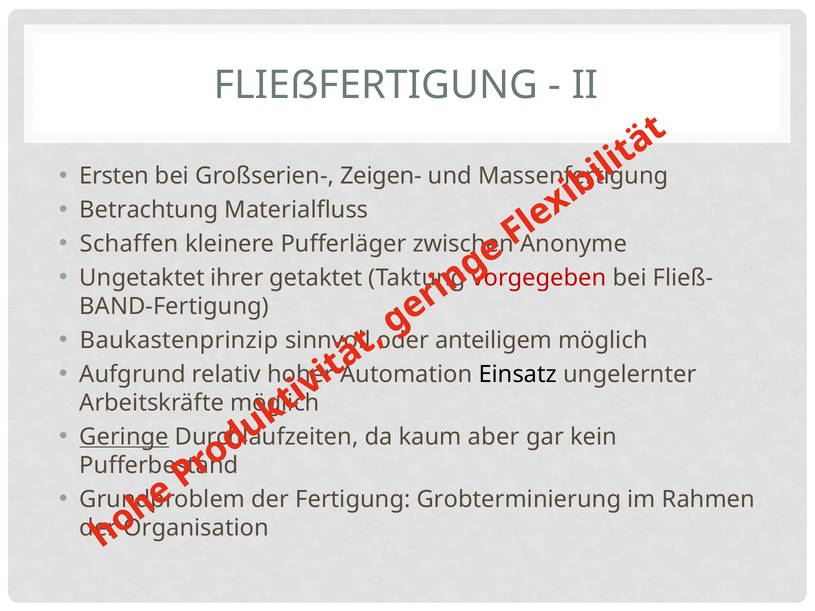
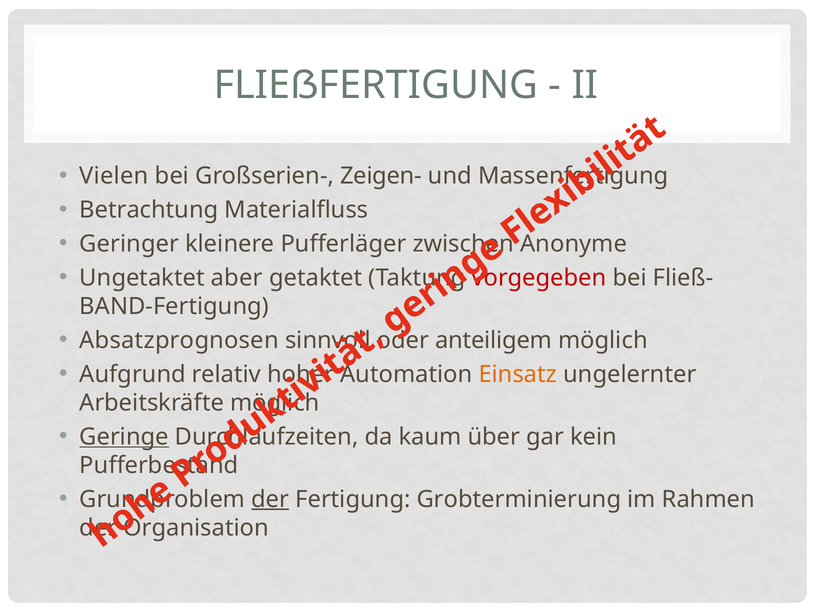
Ersten: Ersten -> Vielen
Schaffen: Schaffen -> Geringer
ihrer: ihrer -> aber
Baukastenprinzip: Baukastenprinzip -> Absatzprognosen
Einsatz colour: black -> orange
aber: aber -> über
der at (270, 499) underline: none -> present
